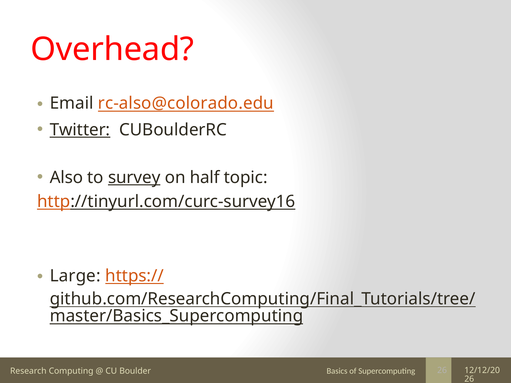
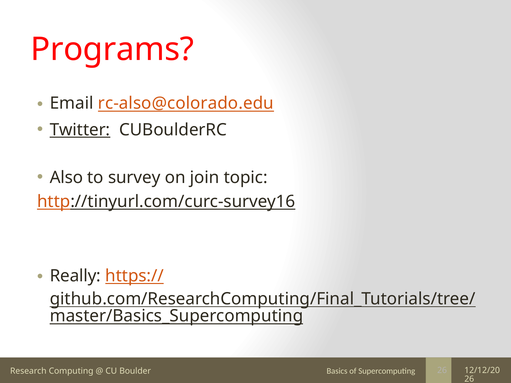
Overhead: Overhead -> Programs
survey underline: present -> none
half: half -> join
Large: Large -> Really
